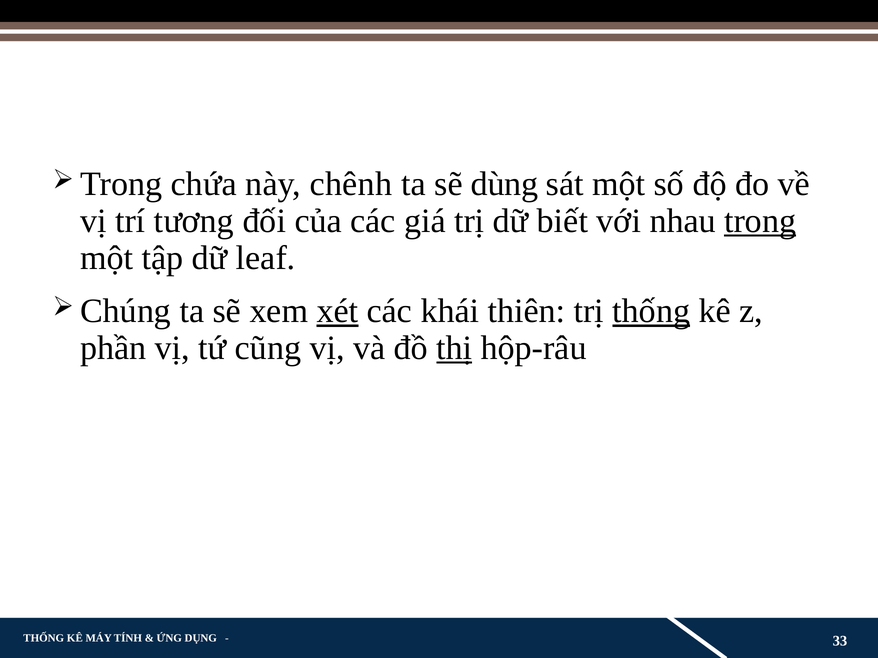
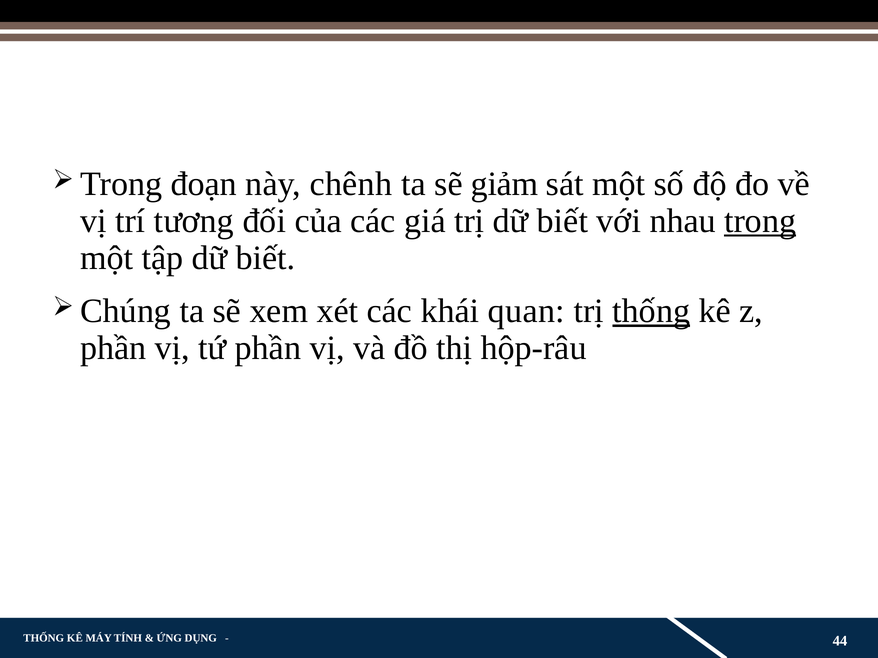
chứa: chứa -> đoạn
dùng: dùng -> giảm
tập dữ leaf: leaf -> biết
xét underline: present -> none
thiên: thiên -> quan
tứ cũng: cũng -> phần
thị underline: present -> none
33: 33 -> 44
